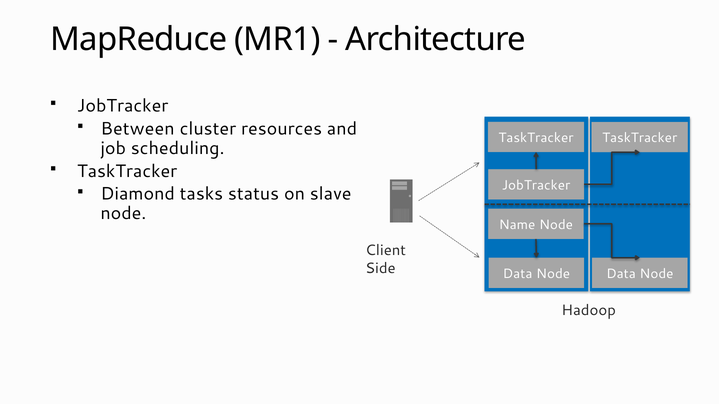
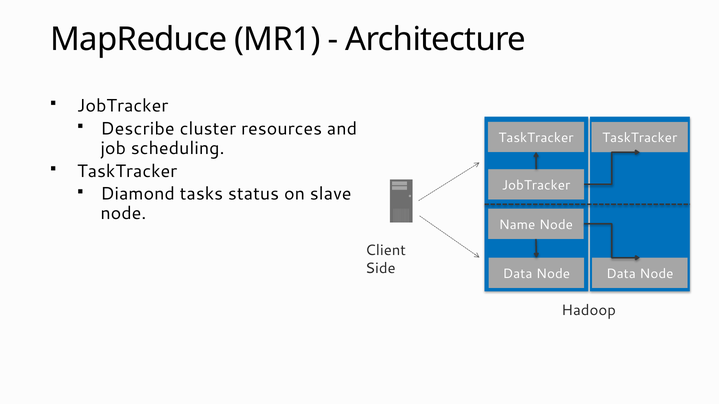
Between: Between -> Describe
